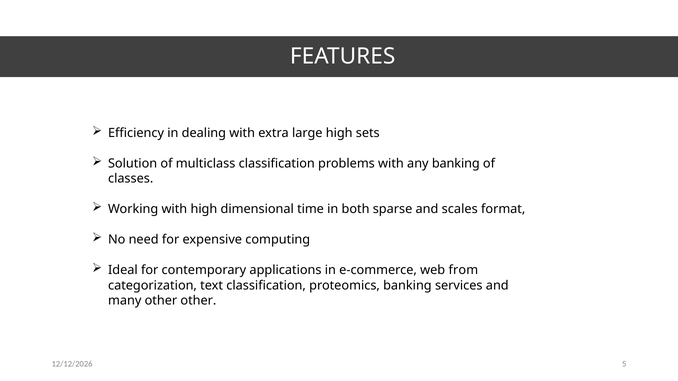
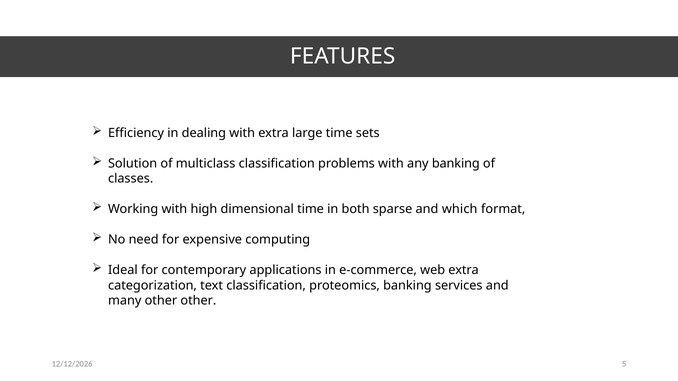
large high: high -> time
scales: scales -> which
web from: from -> extra
